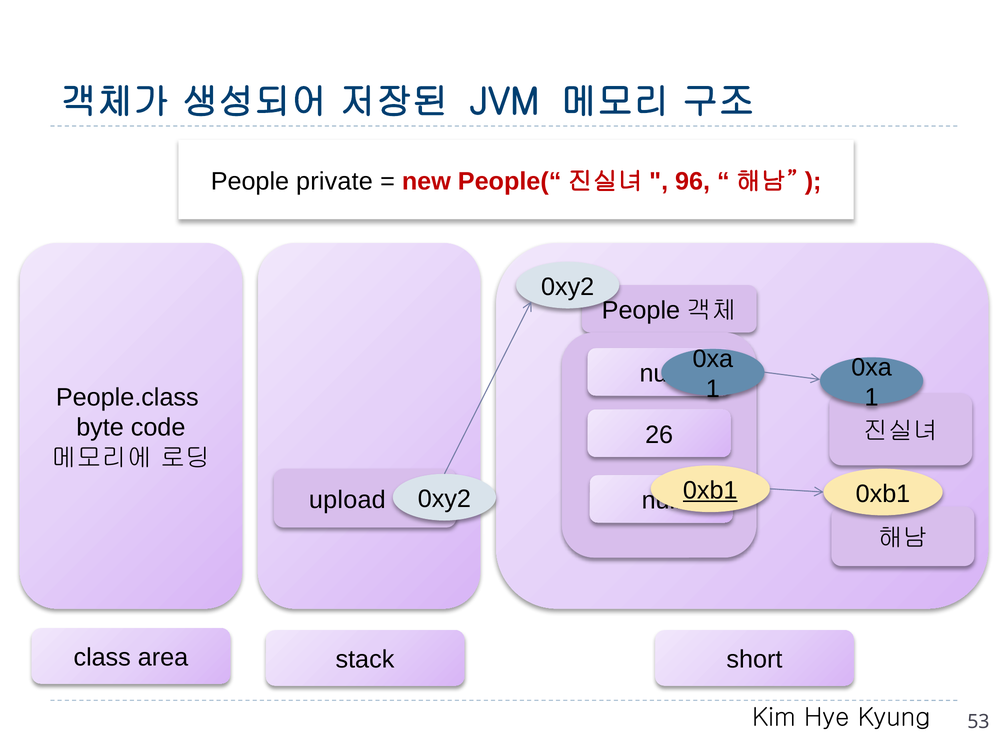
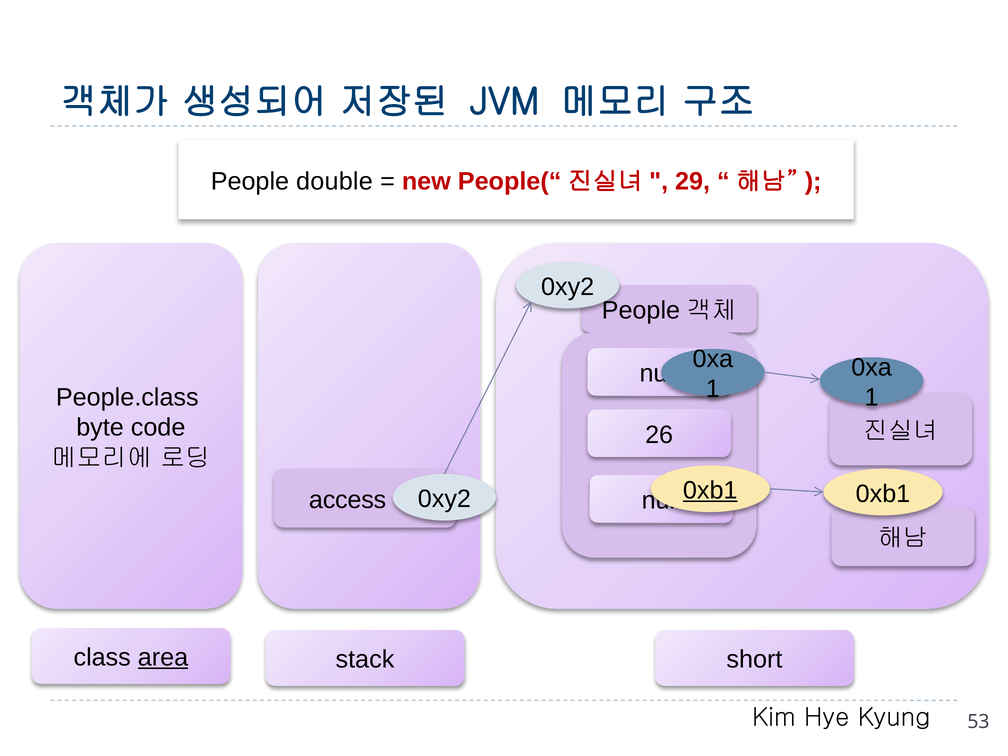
private: private -> double
96: 96 -> 29
upload: upload -> access
area underline: none -> present
